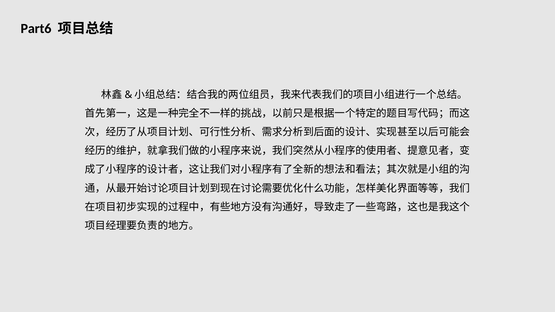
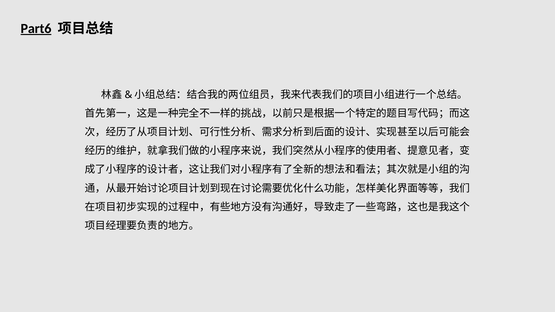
Part6 underline: none -> present
